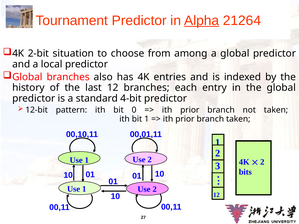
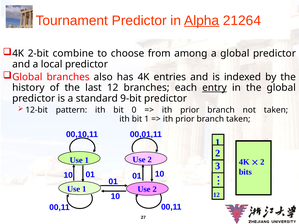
situation: situation -> combine
entry underline: none -> present
4-bit: 4-bit -> 9-bit
